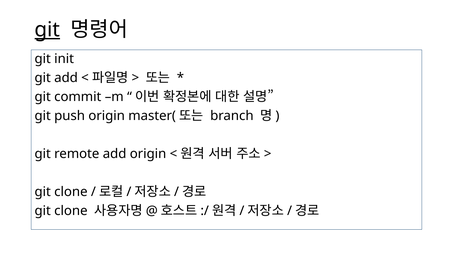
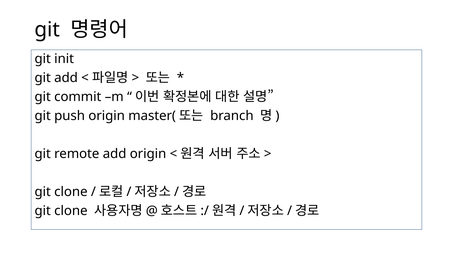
git at (47, 30) underline: present -> none
